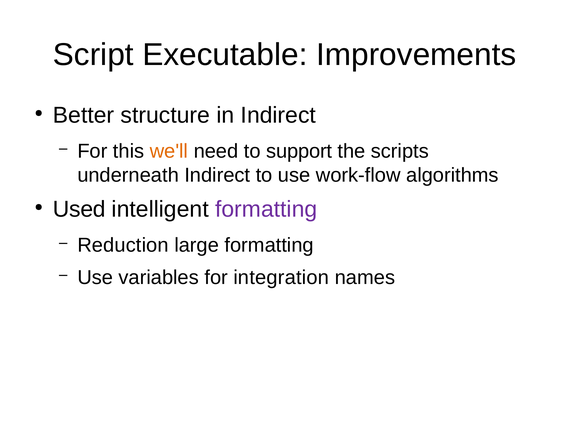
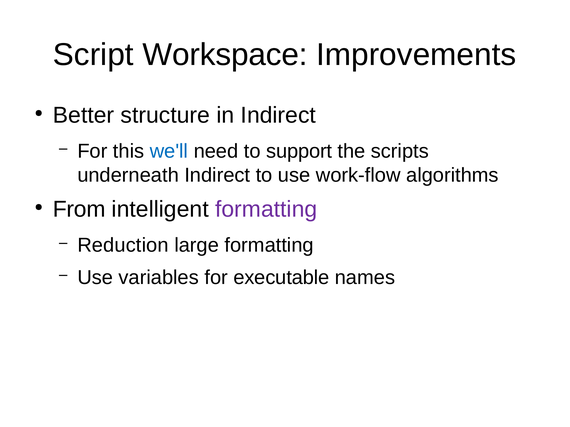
Executable: Executable -> Workspace
we'll colour: orange -> blue
Used: Used -> From
integration: integration -> executable
